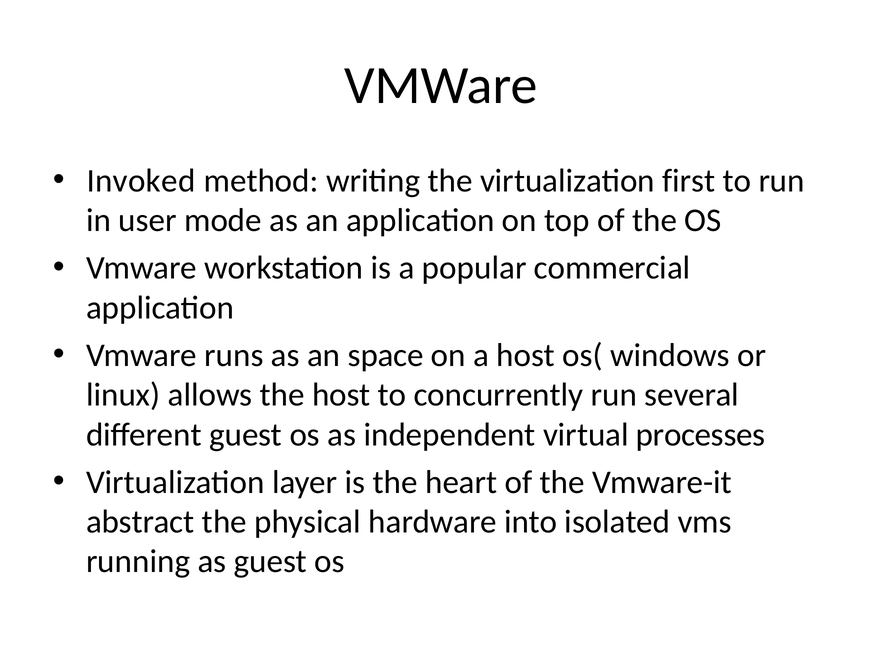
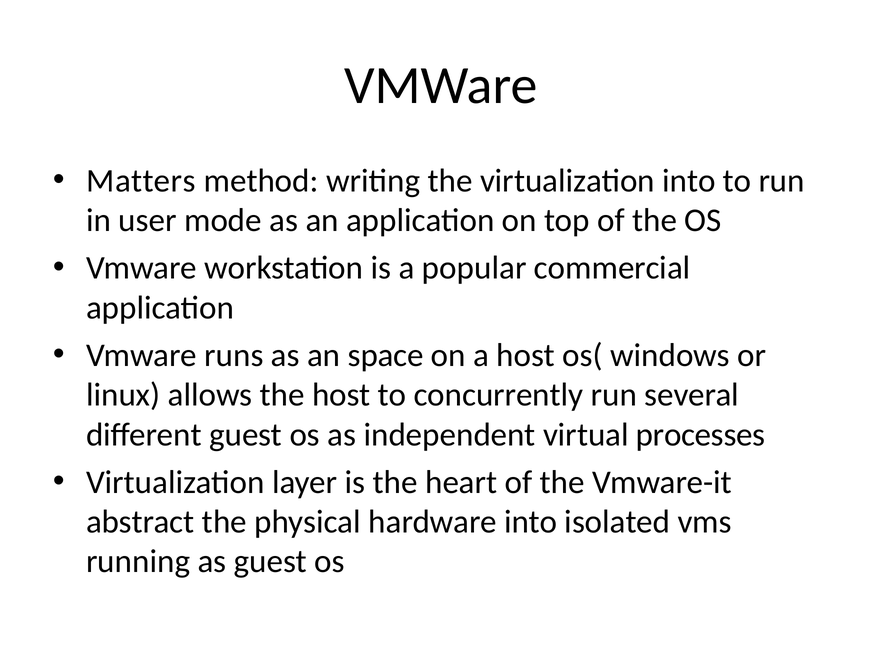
Invoked: Invoked -> Matters
virtualization first: first -> into
